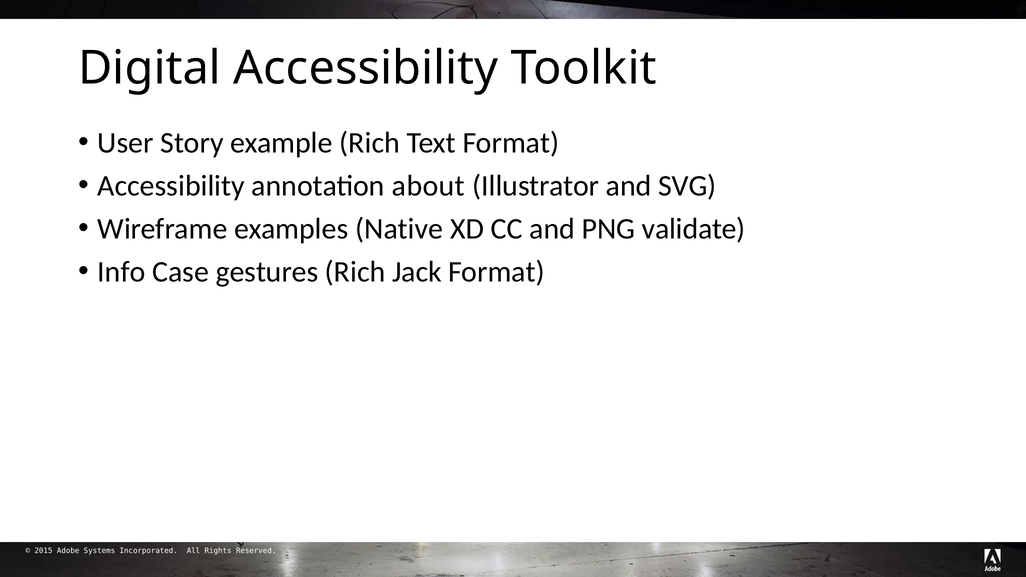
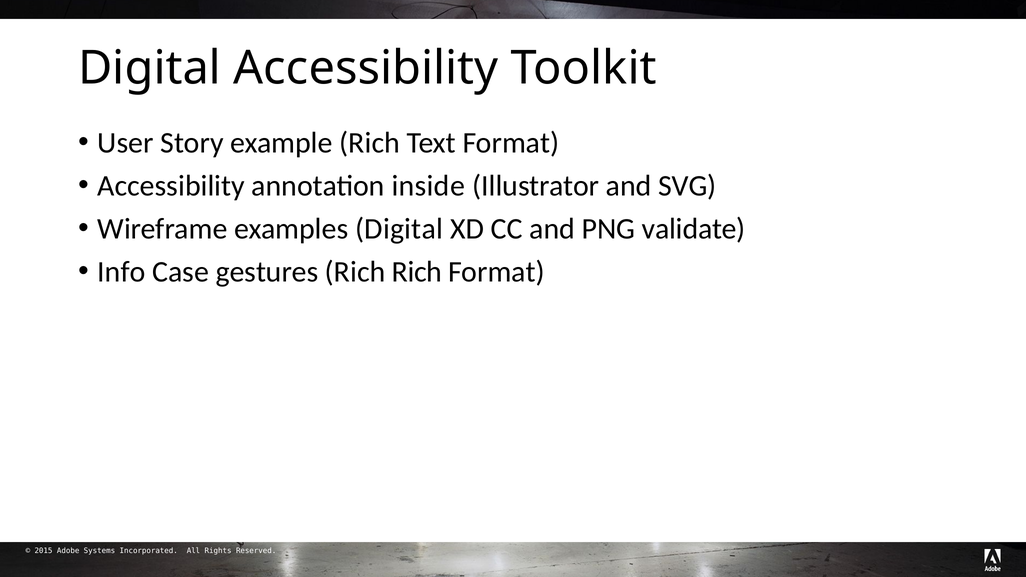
about: about -> inside
examples Native: Native -> Digital
Rich Jack: Jack -> Rich
